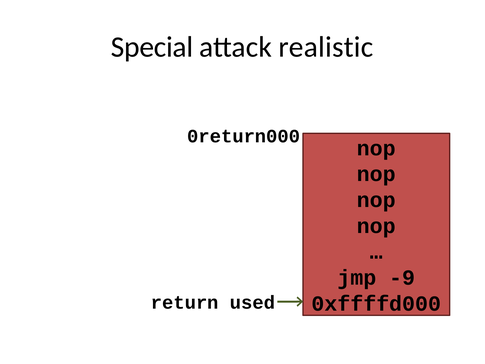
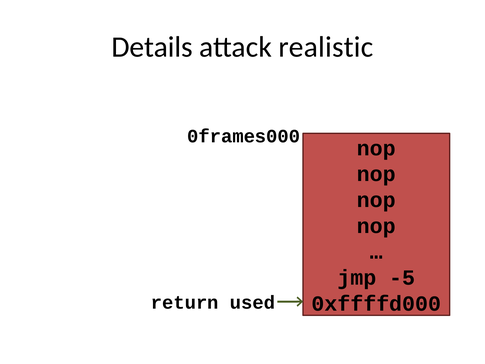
Special: Special -> Details
0return000: 0return000 -> 0frames000
-9: -9 -> -5
